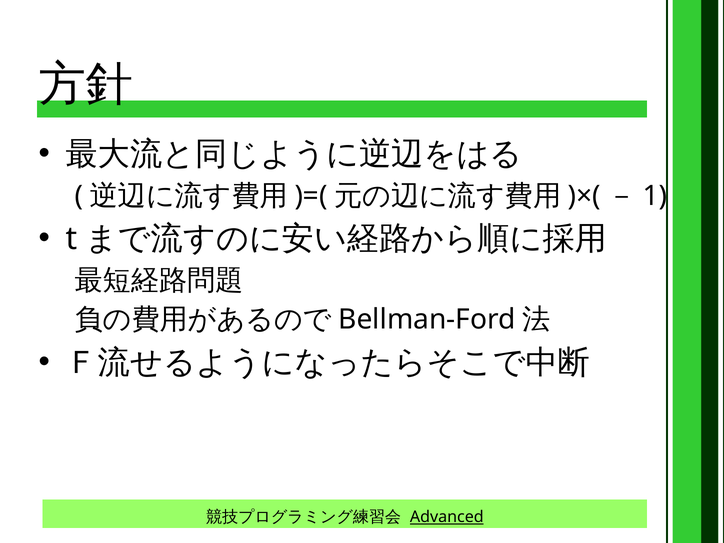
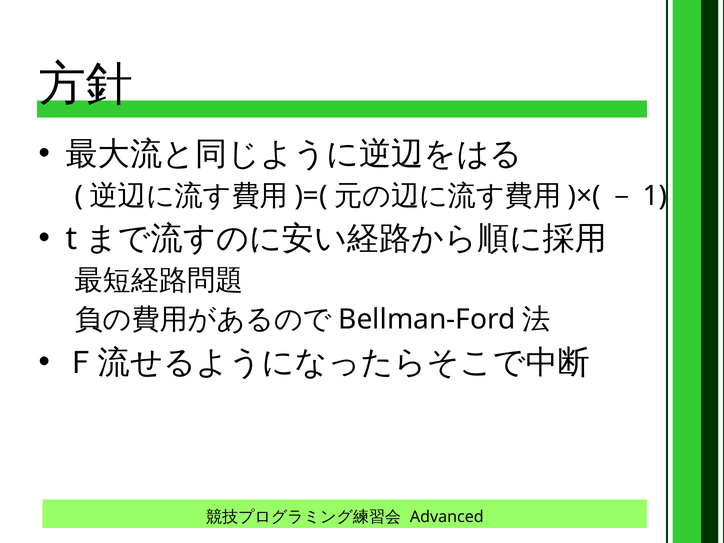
Advanced underline: present -> none
